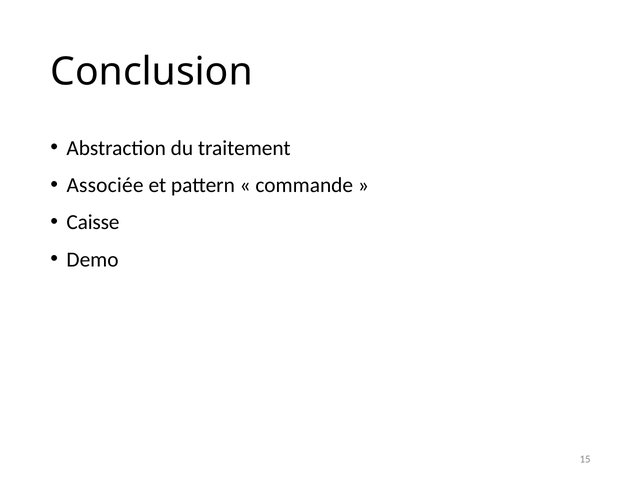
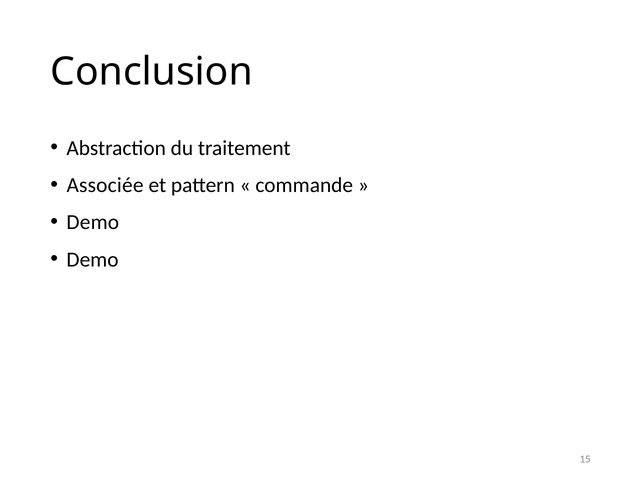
Caisse at (93, 222): Caisse -> Demo
